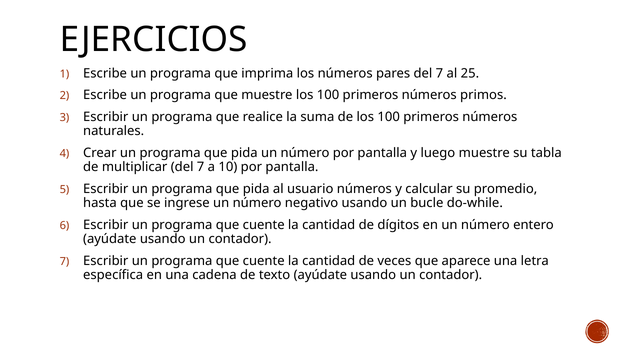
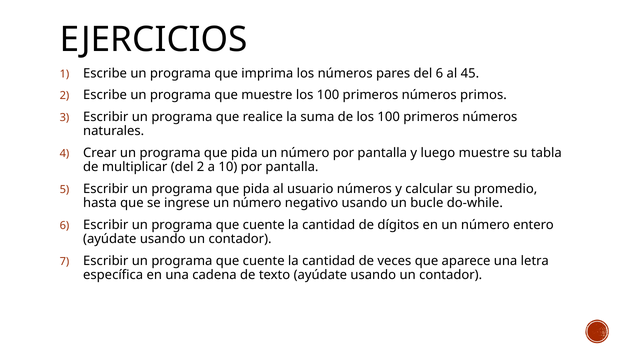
pares del 7: 7 -> 6
25: 25 -> 45
multiplicar del 7: 7 -> 2
